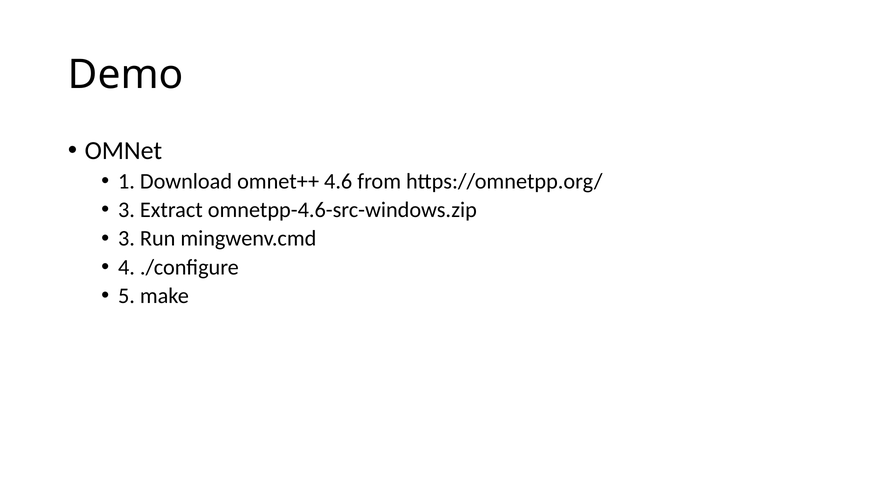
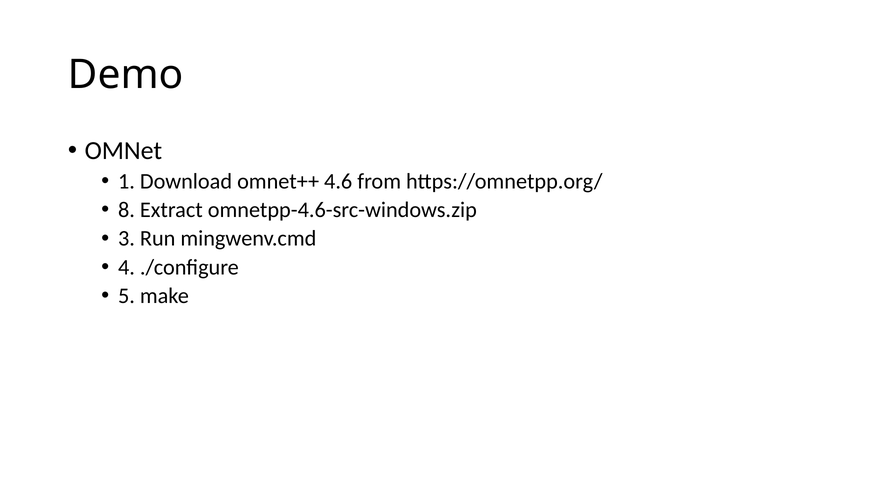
3 at (126, 210): 3 -> 8
